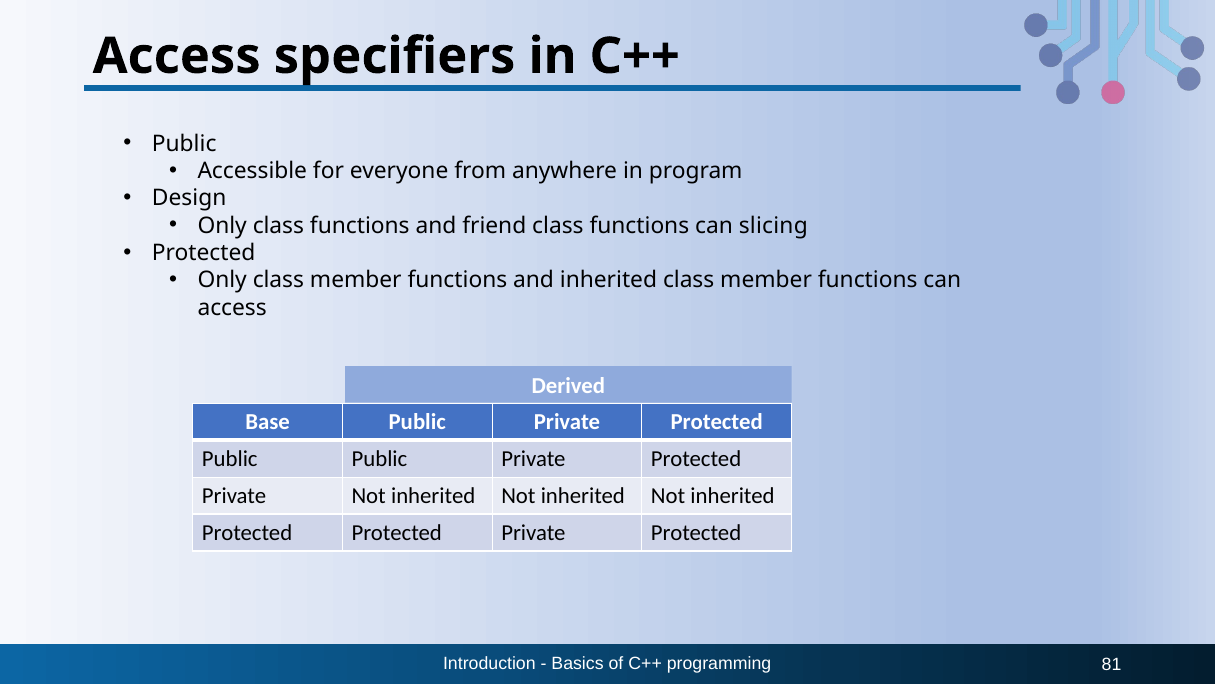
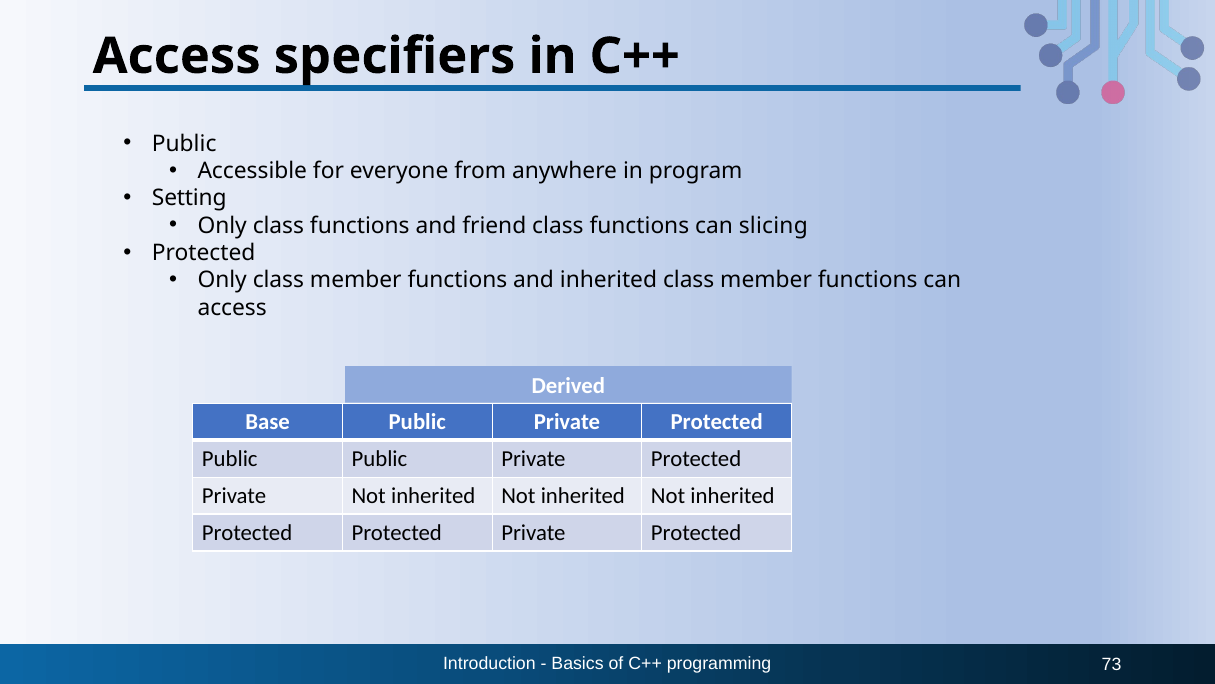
Design: Design -> Setting
81: 81 -> 73
